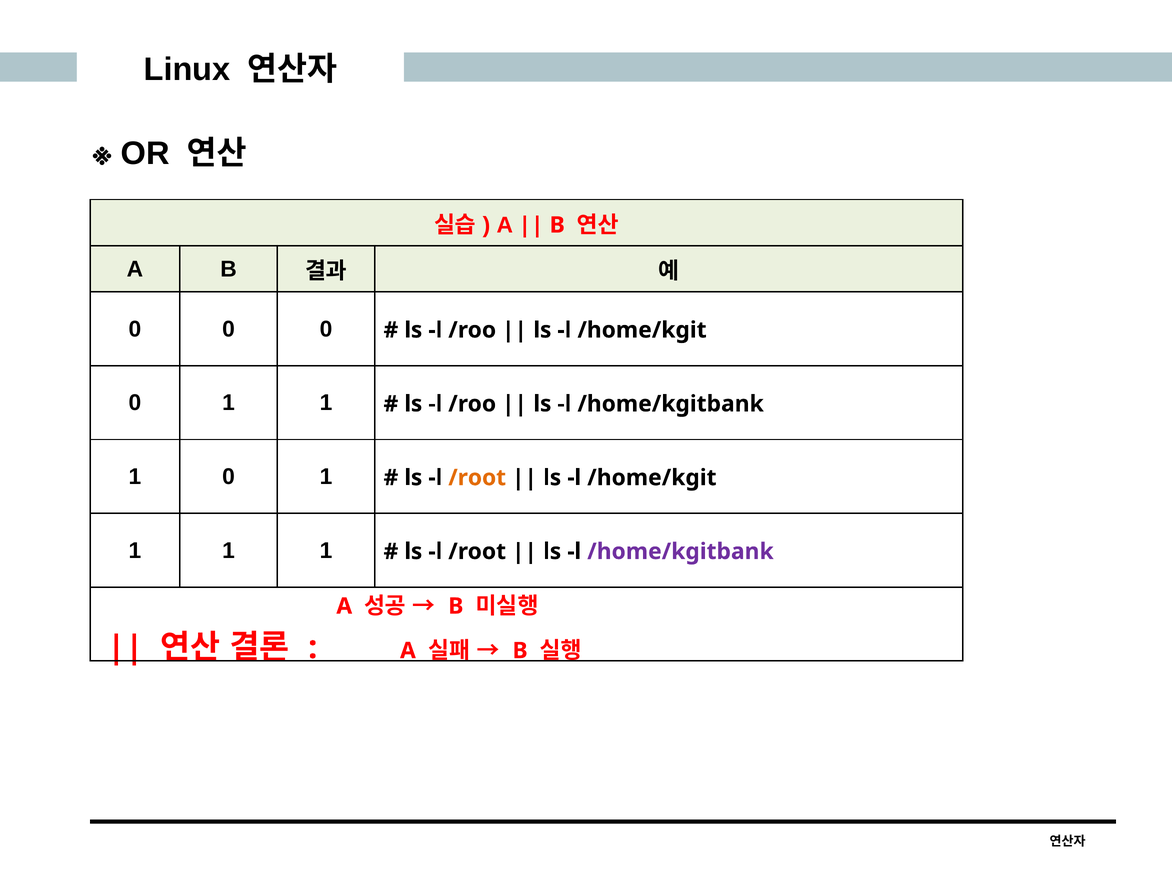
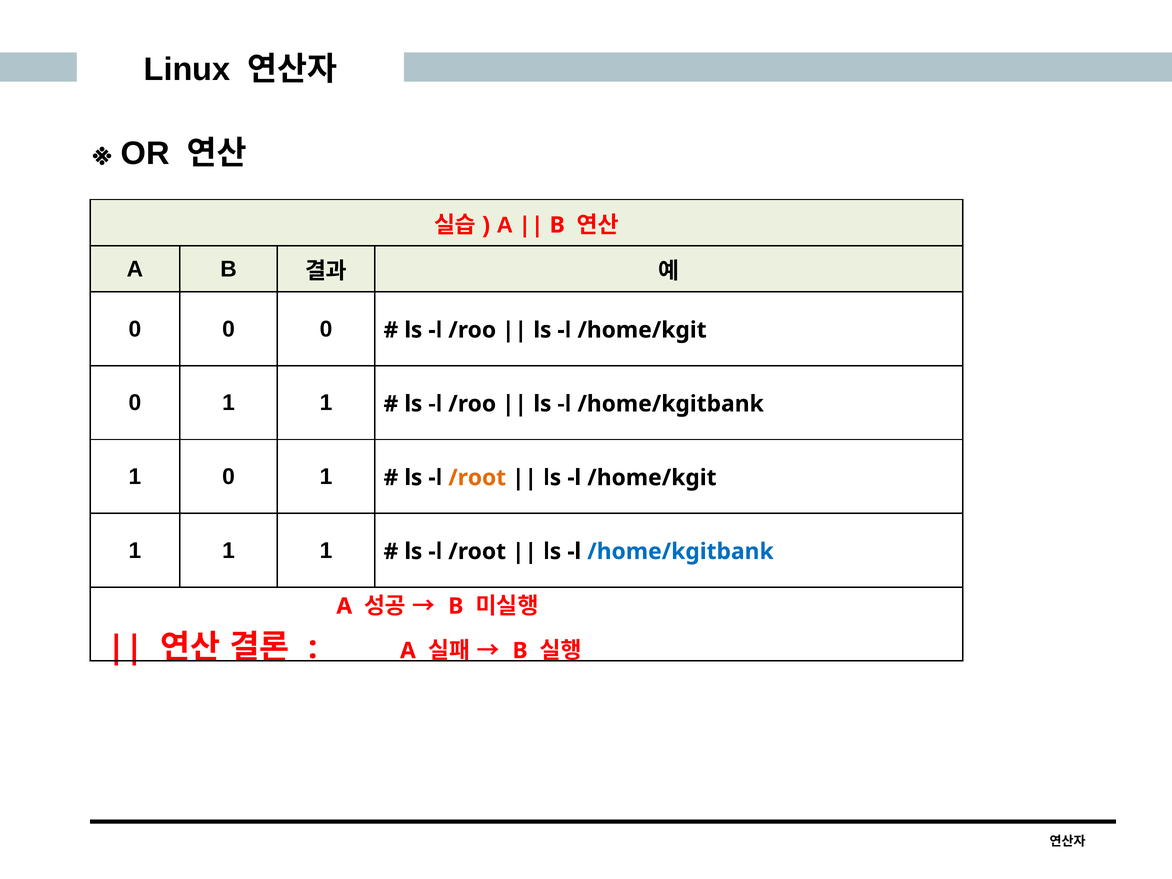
/home/kgitbank at (680, 552) colour: purple -> blue
